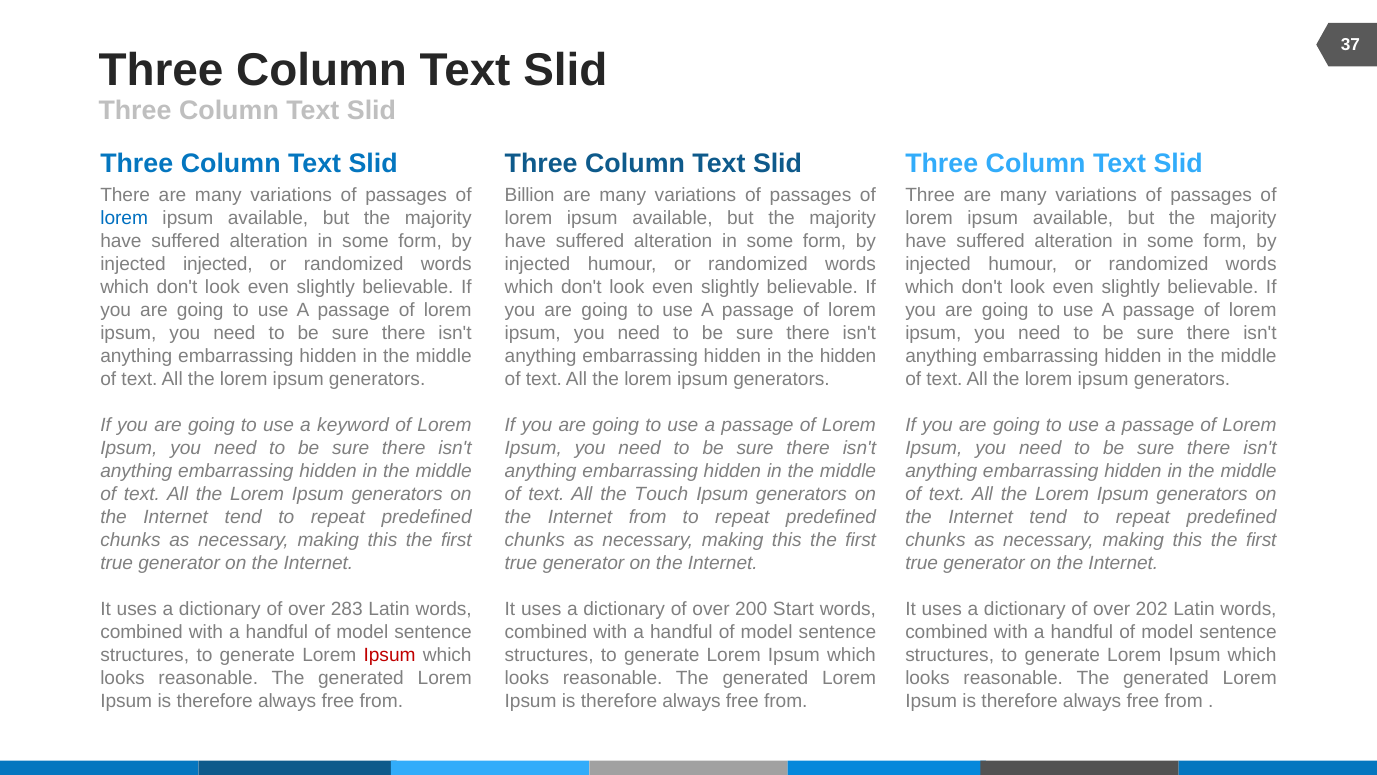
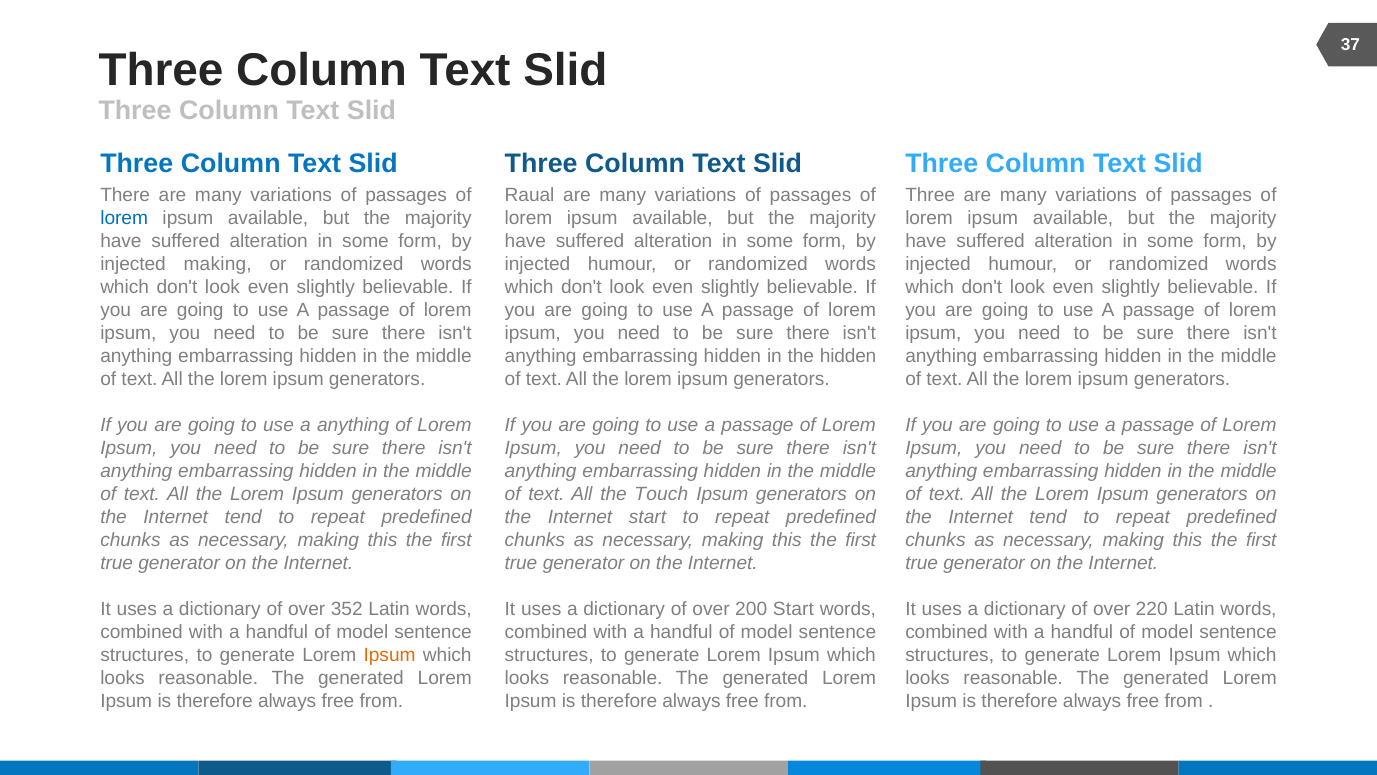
Billion: Billion -> Raual
injected injected: injected -> making
a keyword: keyword -> anything
Internet from: from -> start
283: 283 -> 352
202: 202 -> 220
Ipsum at (390, 654) colour: red -> orange
